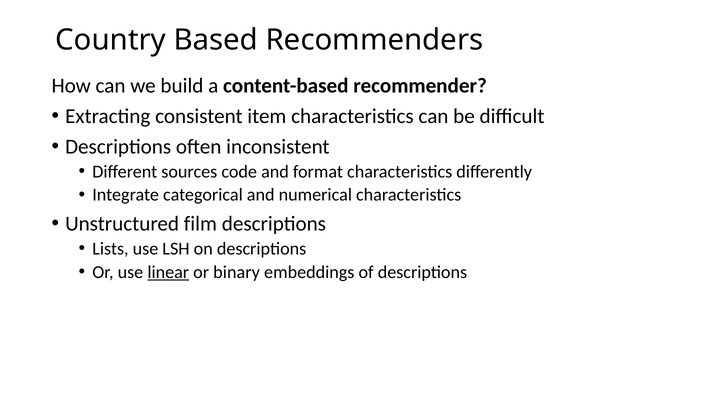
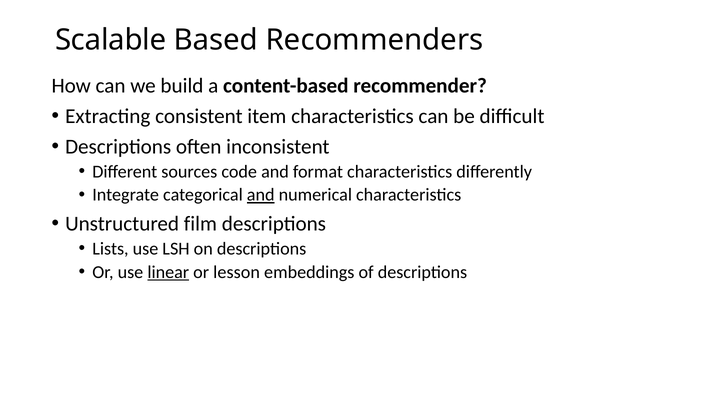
Country: Country -> Scalable
and at (261, 195) underline: none -> present
binary: binary -> lesson
